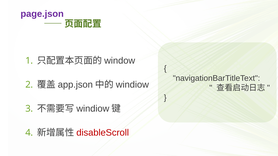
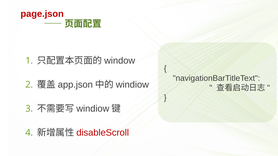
page.json colour: purple -> red
